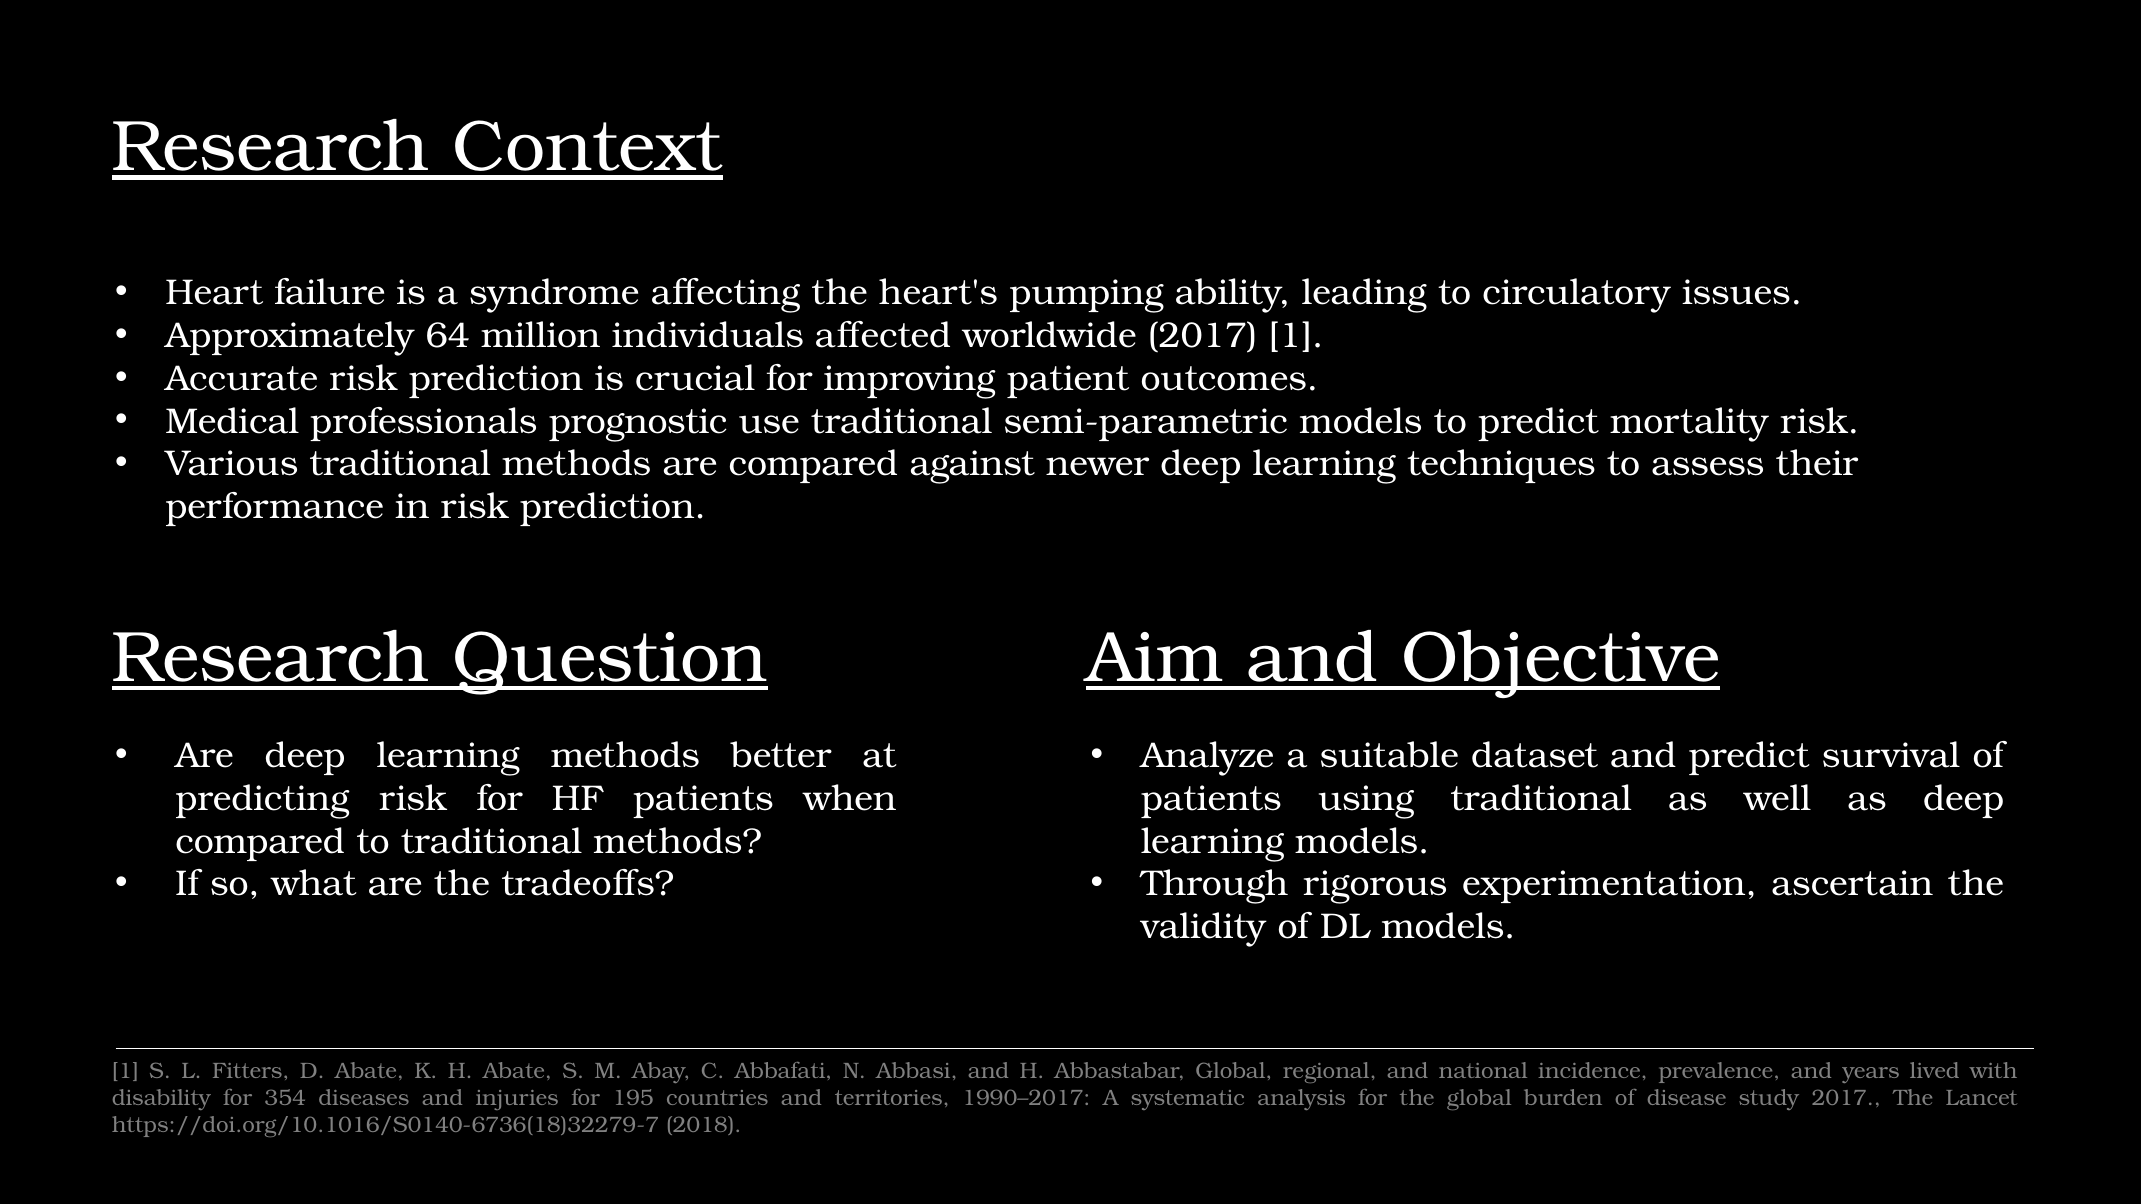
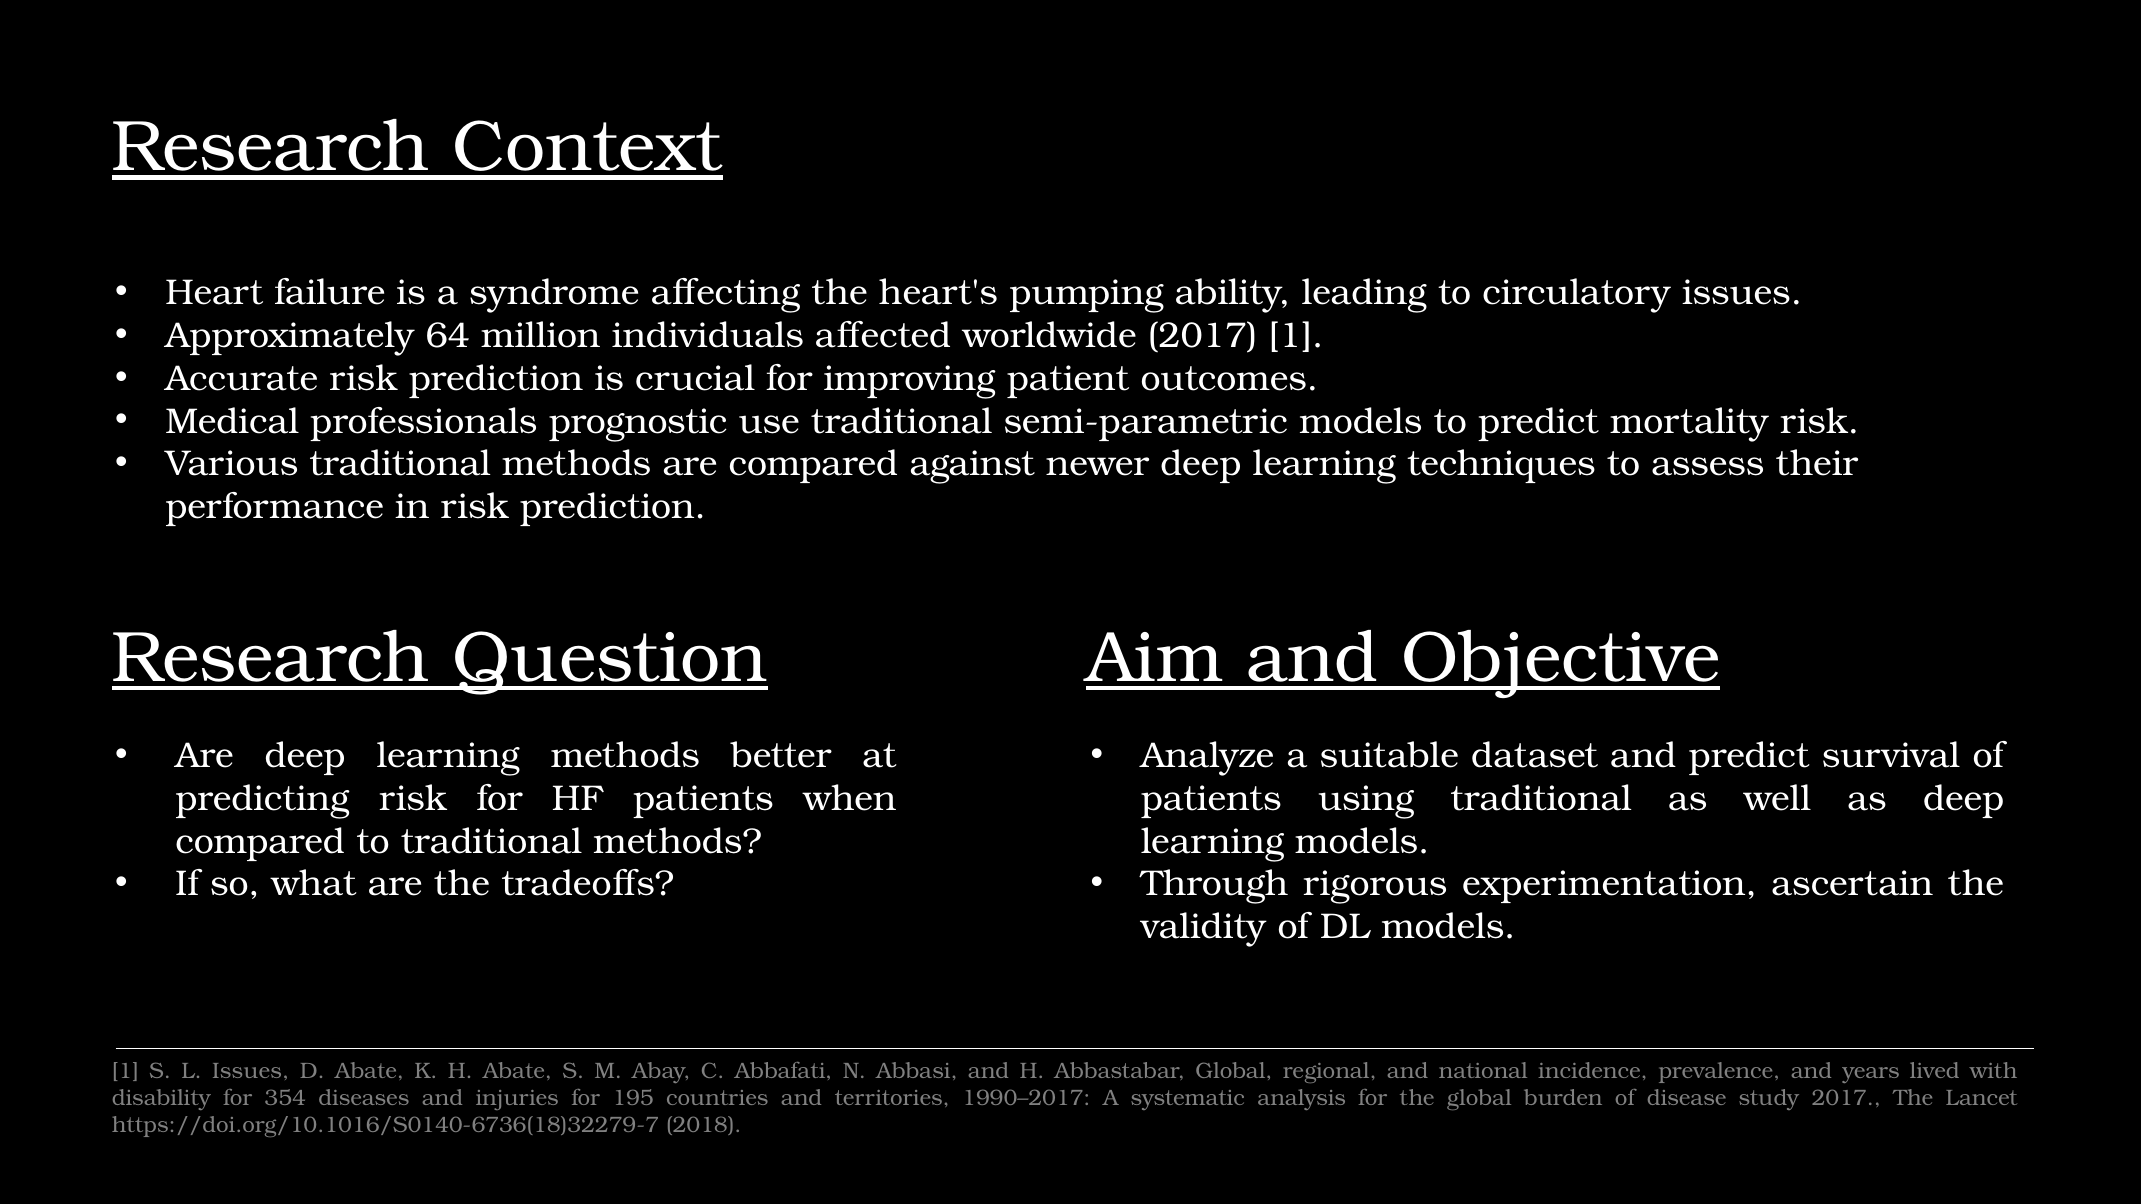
L Fitters: Fitters -> Issues
